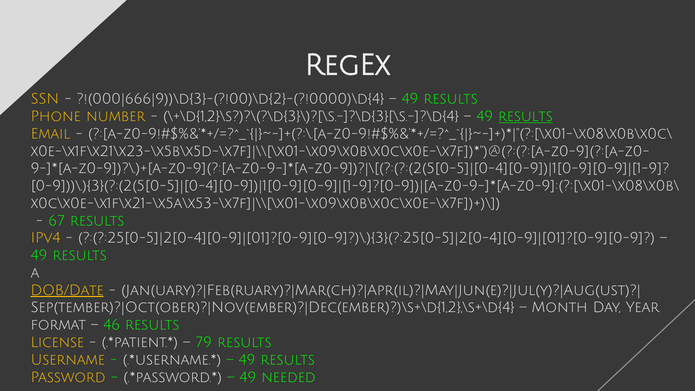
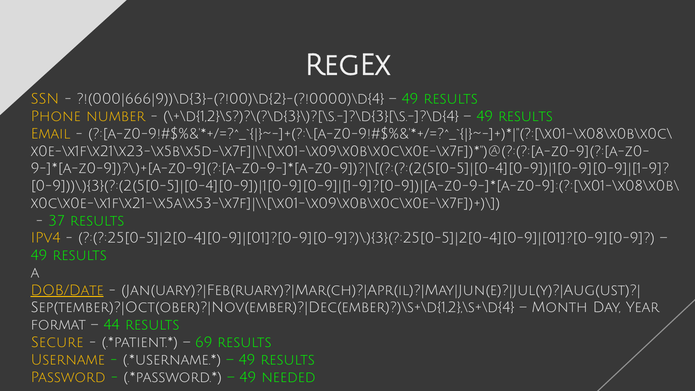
results at (526, 116) underline: present -> none
67: 67 -> 37
46: 46 -> 44
License: License -> Secure
79: 79 -> 69
